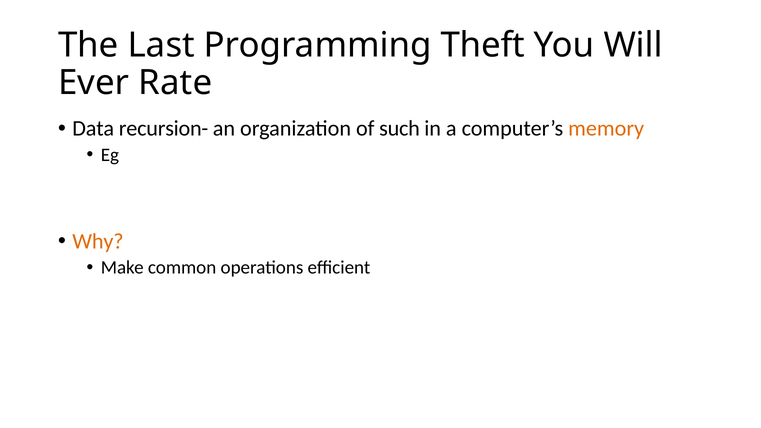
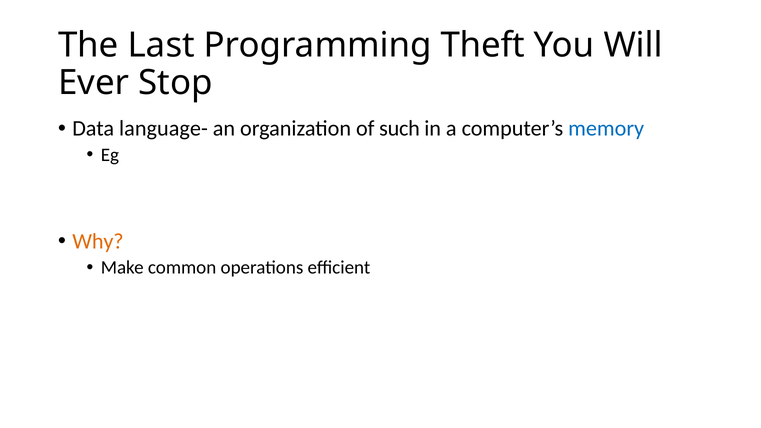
Rate: Rate -> Stop
recursion-: recursion- -> language-
memory colour: orange -> blue
